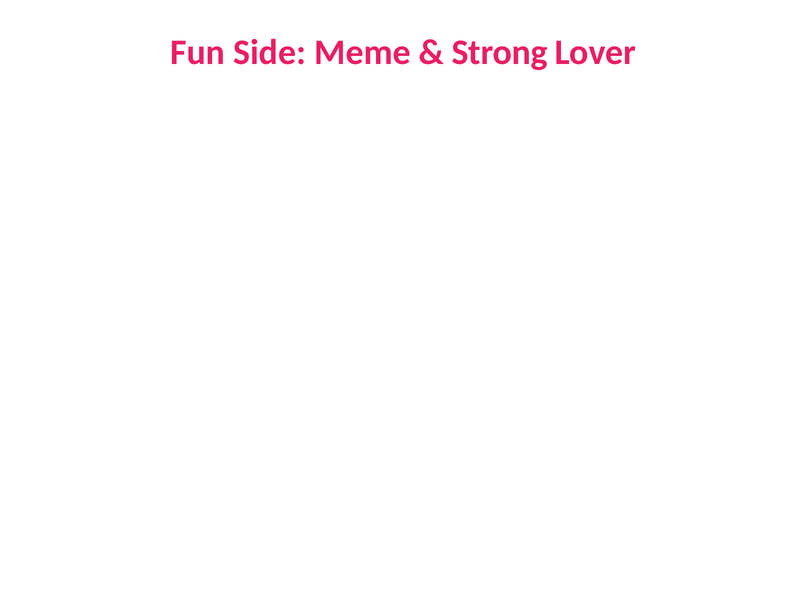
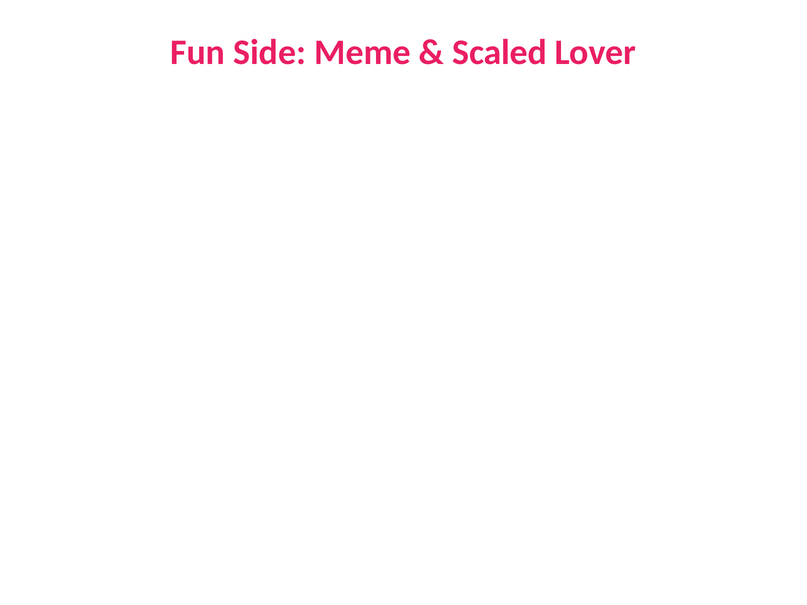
Strong: Strong -> Scaled
